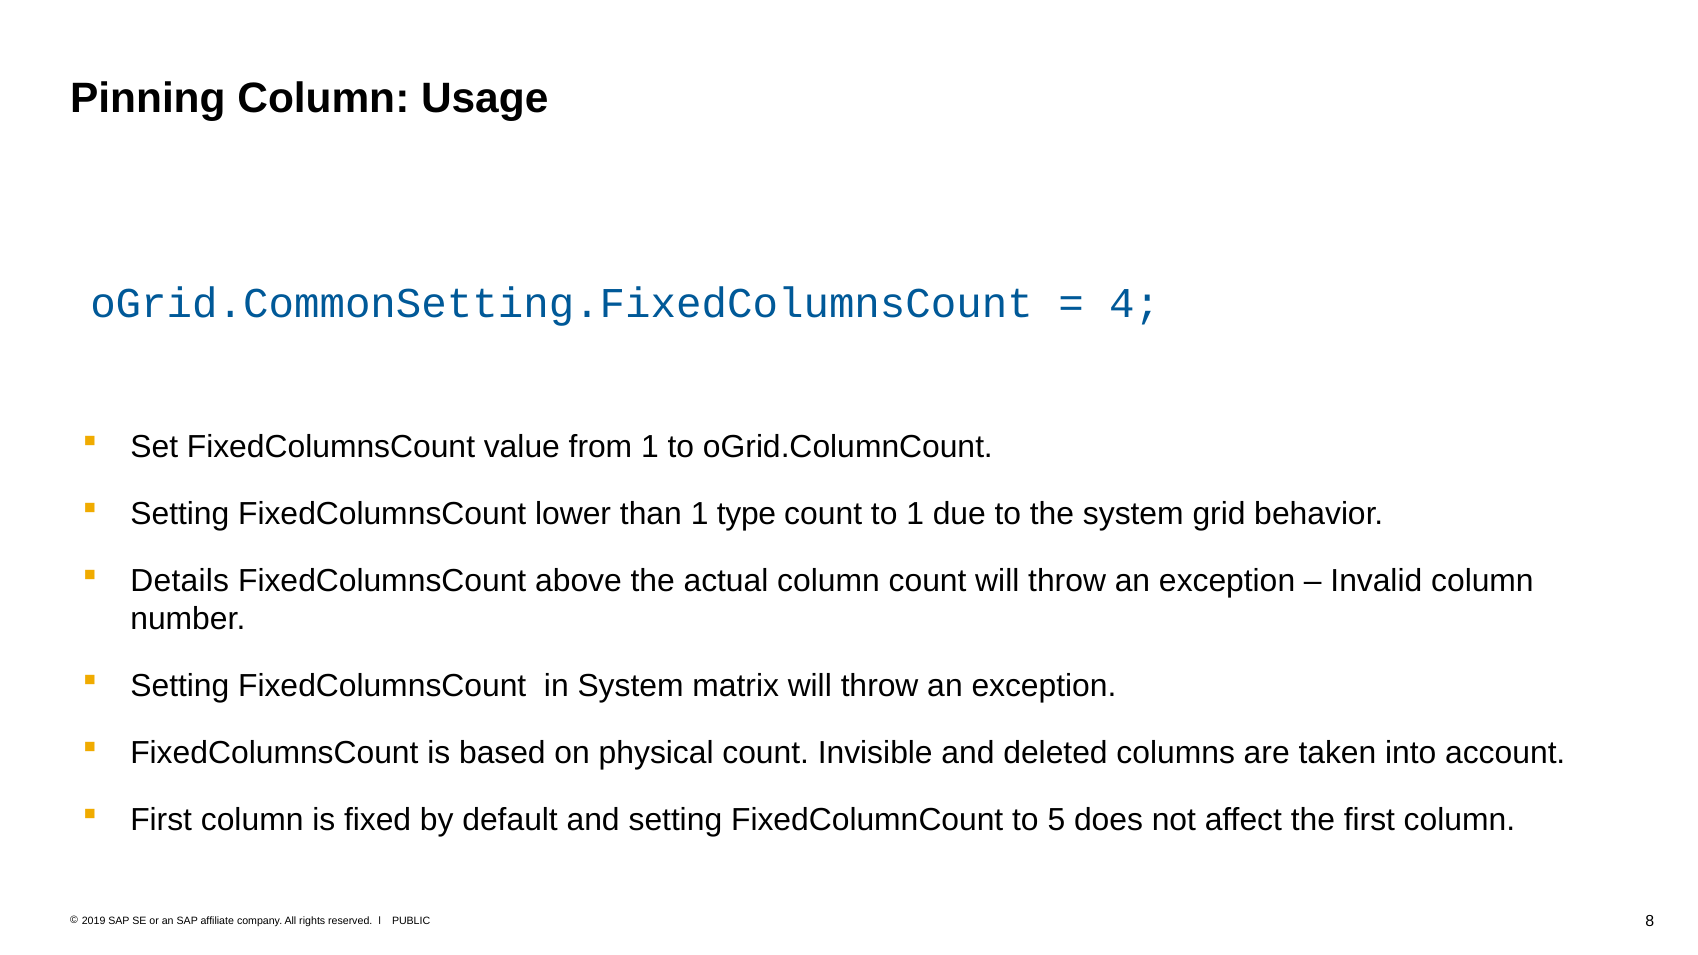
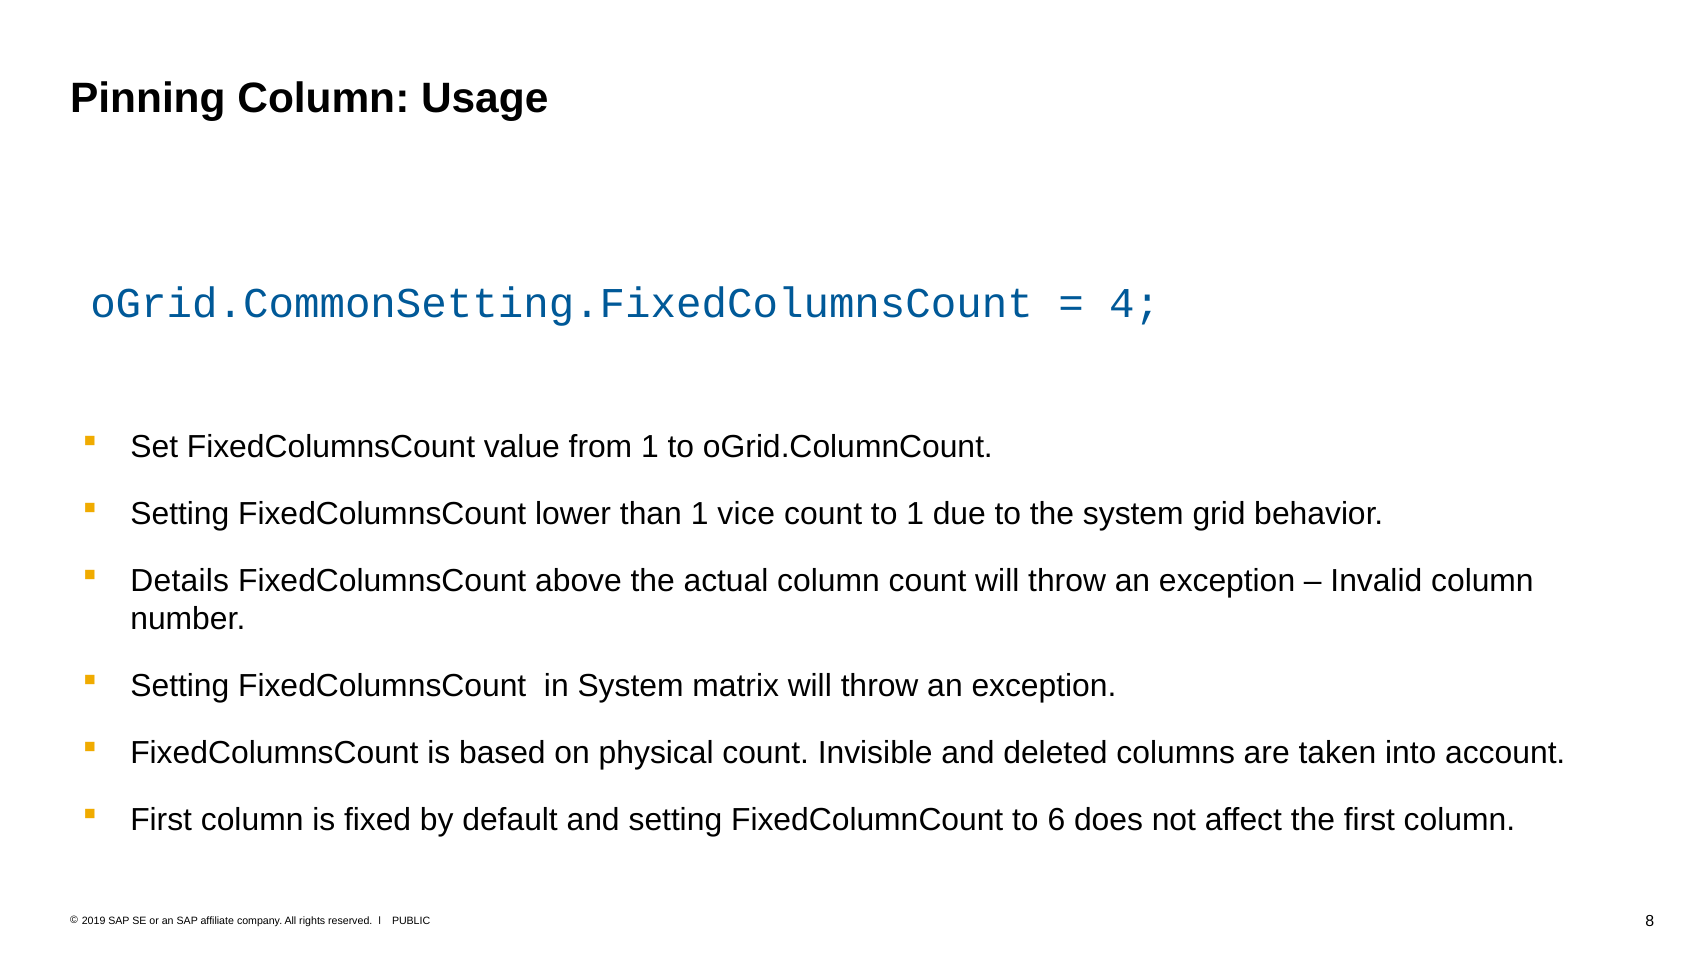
type: type -> vice
5: 5 -> 6
